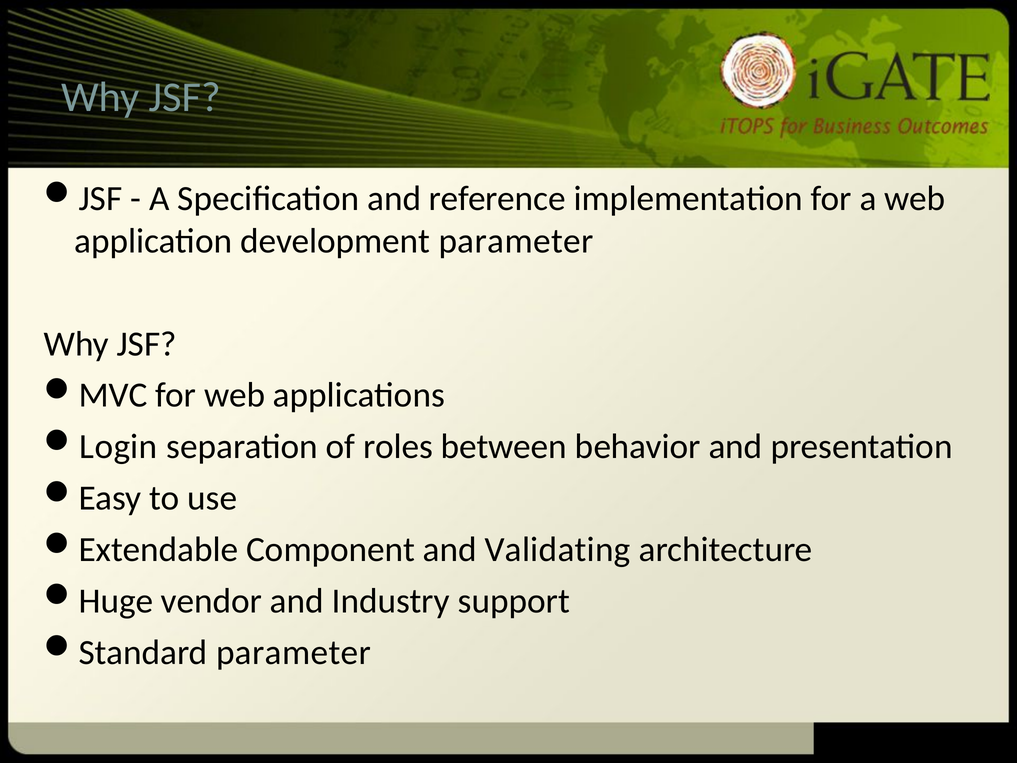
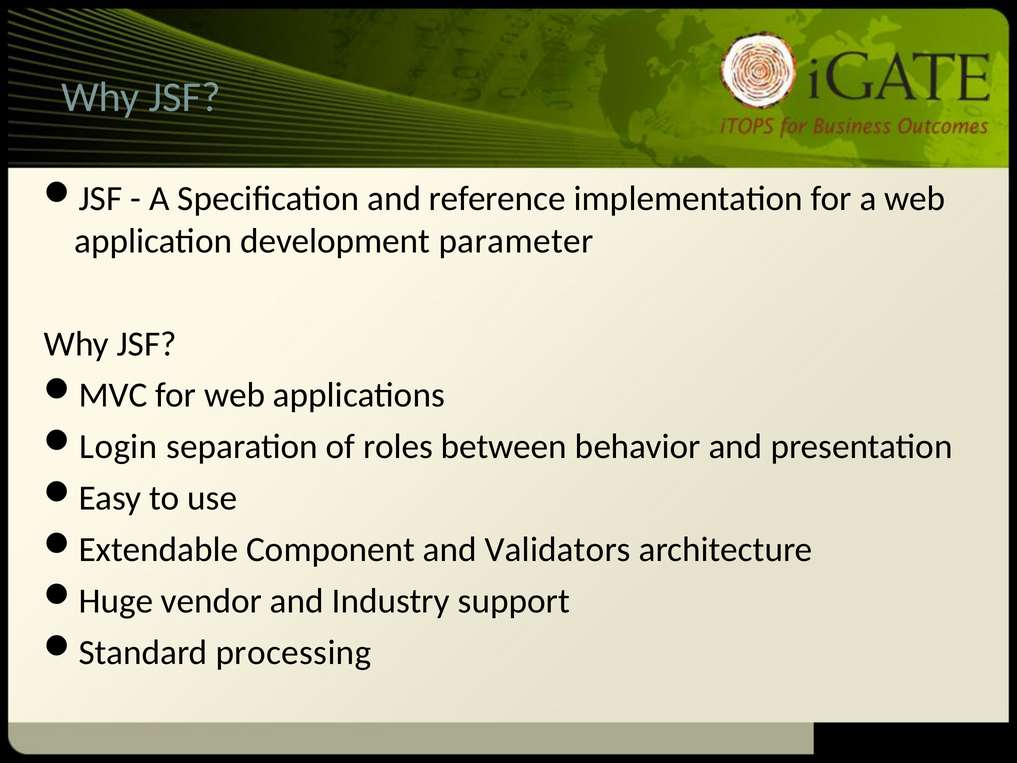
Validating: Validating -> Validators
Standard parameter: parameter -> processing
